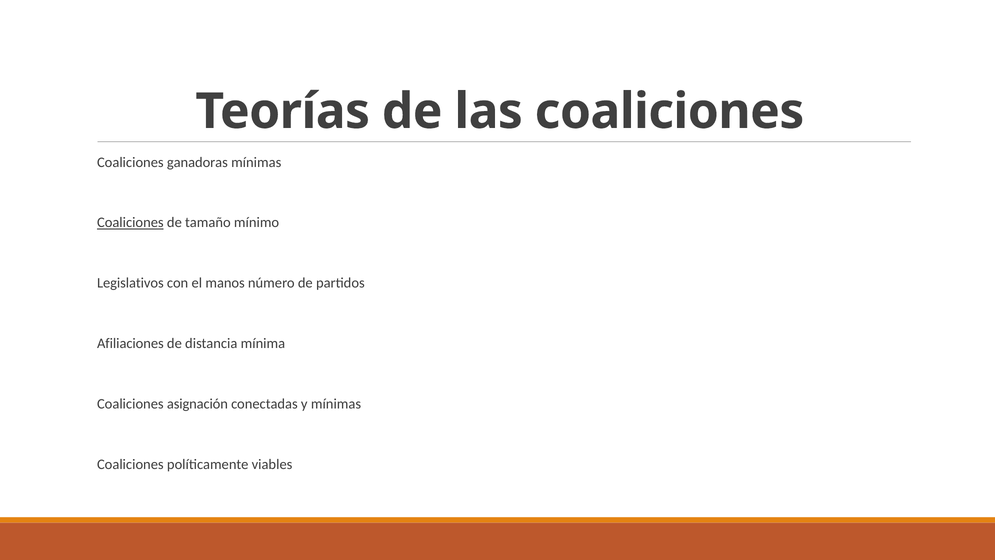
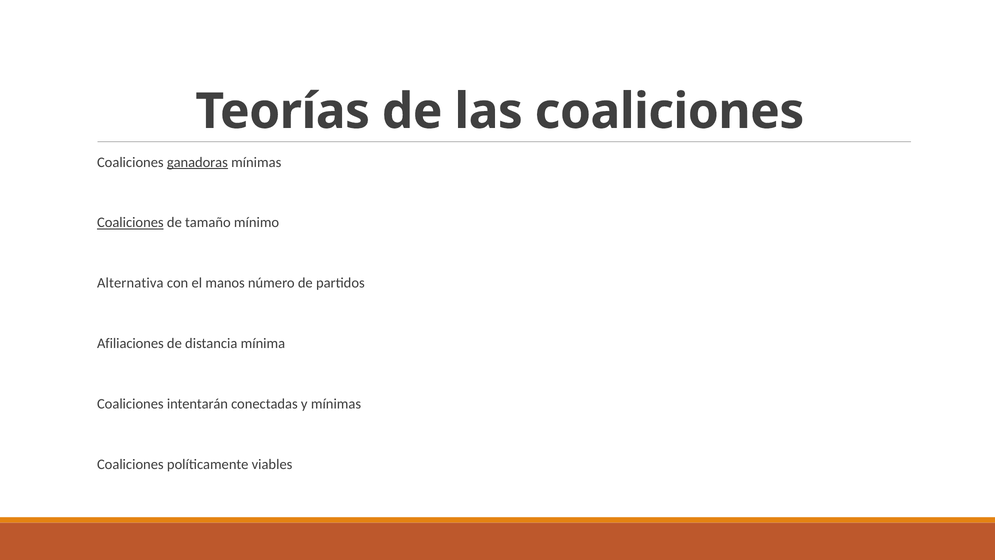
ganadoras underline: none -> present
Legislativos: Legislativos -> Alternativa
asignación: asignación -> intentarán
